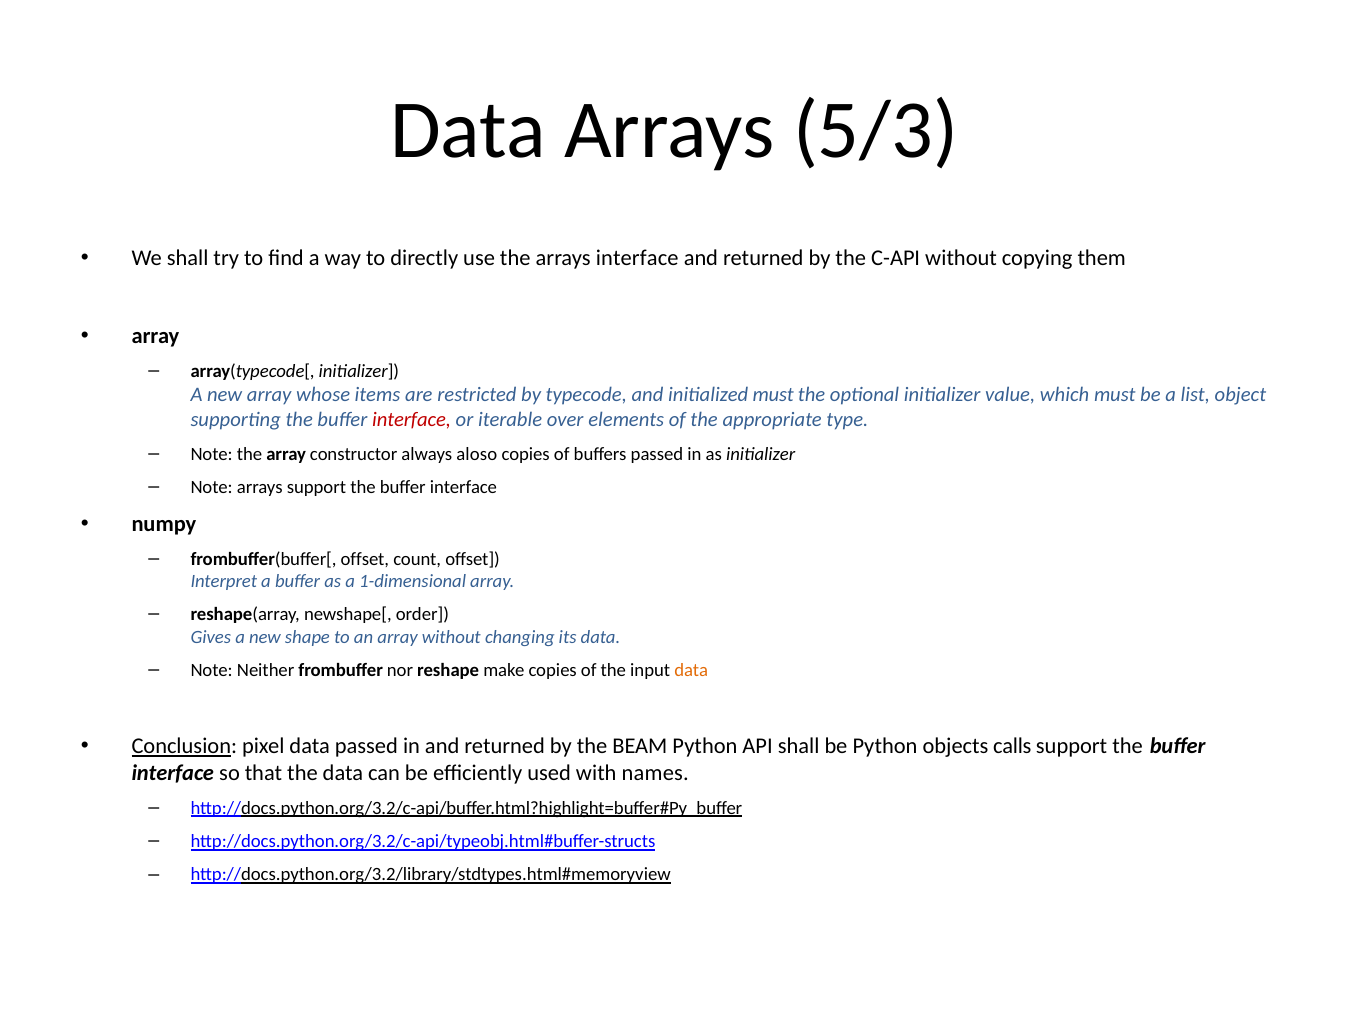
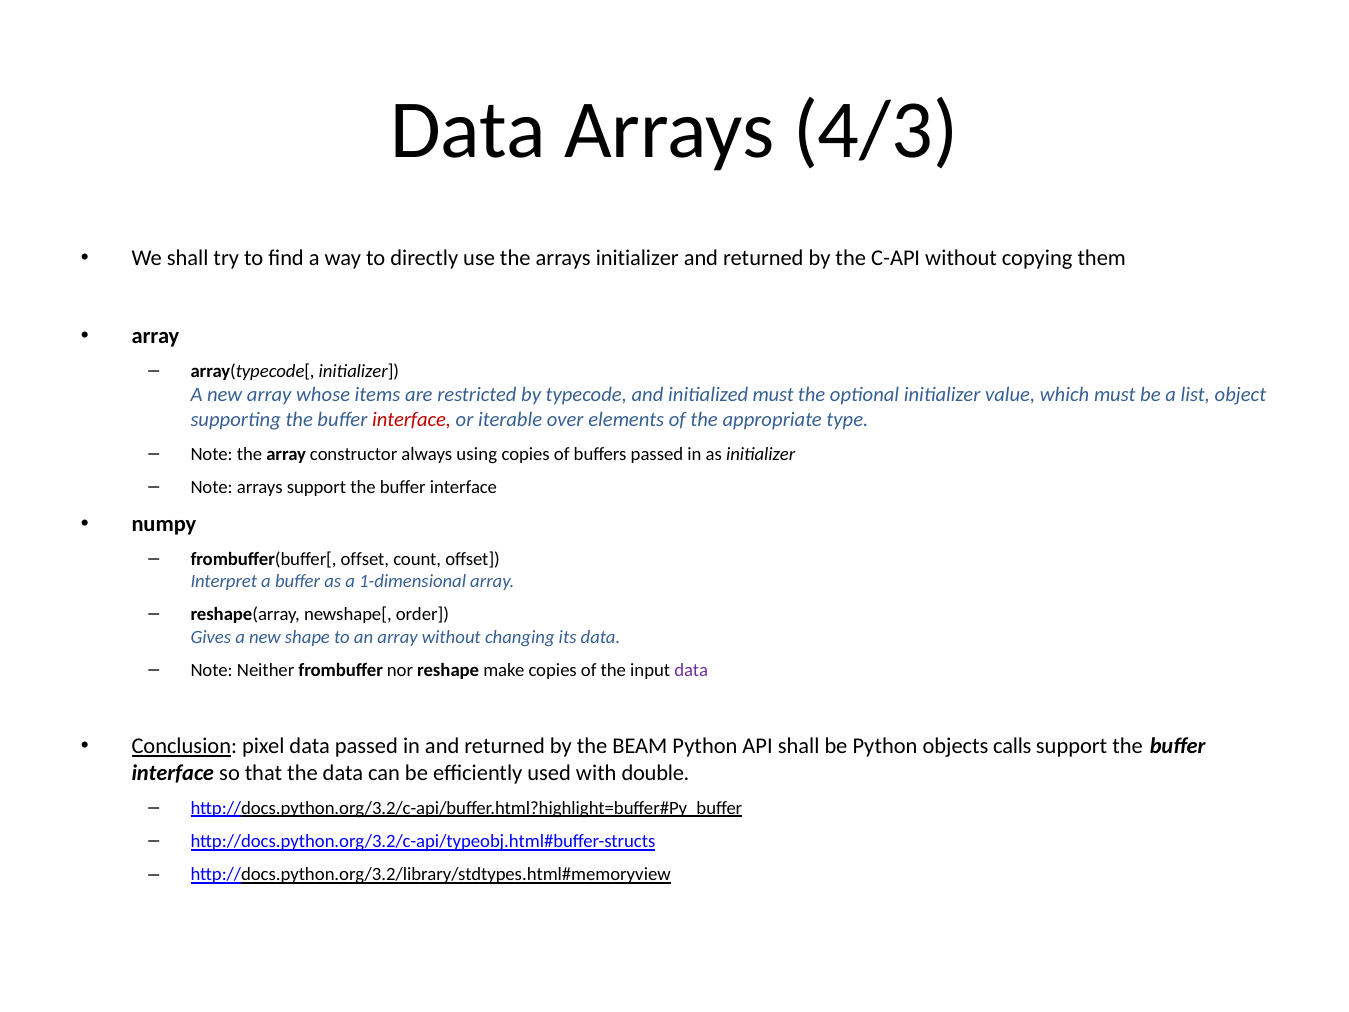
5/3: 5/3 -> 4/3
arrays interface: interface -> initializer
aloso: aloso -> using
data at (691, 670) colour: orange -> purple
names: names -> double
